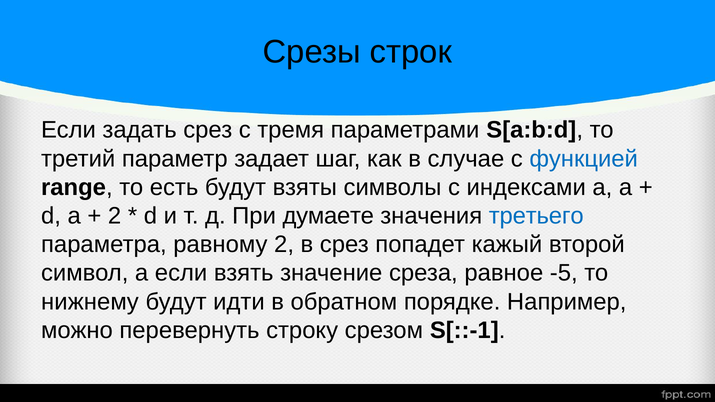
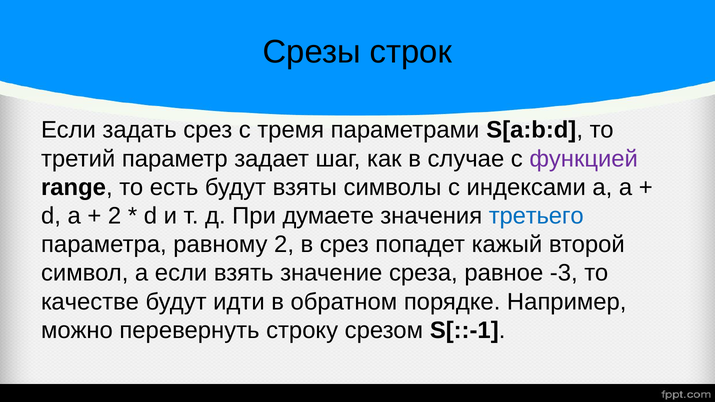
функцией colour: blue -> purple
-5: -5 -> -3
нижнему: нижнему -> качестве
